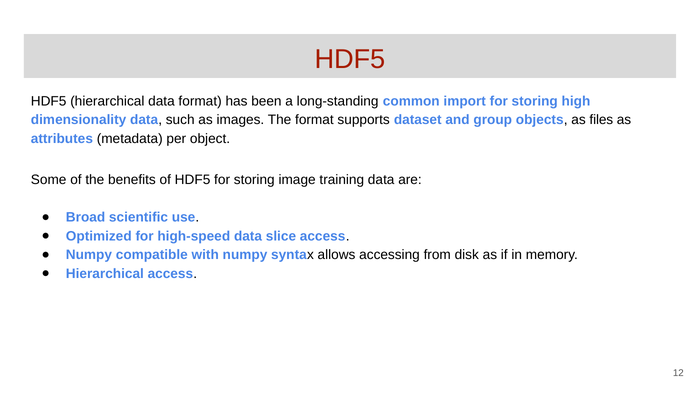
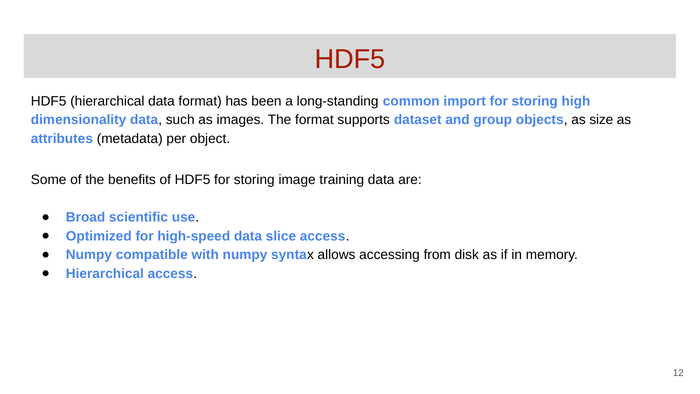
files: files -> size
